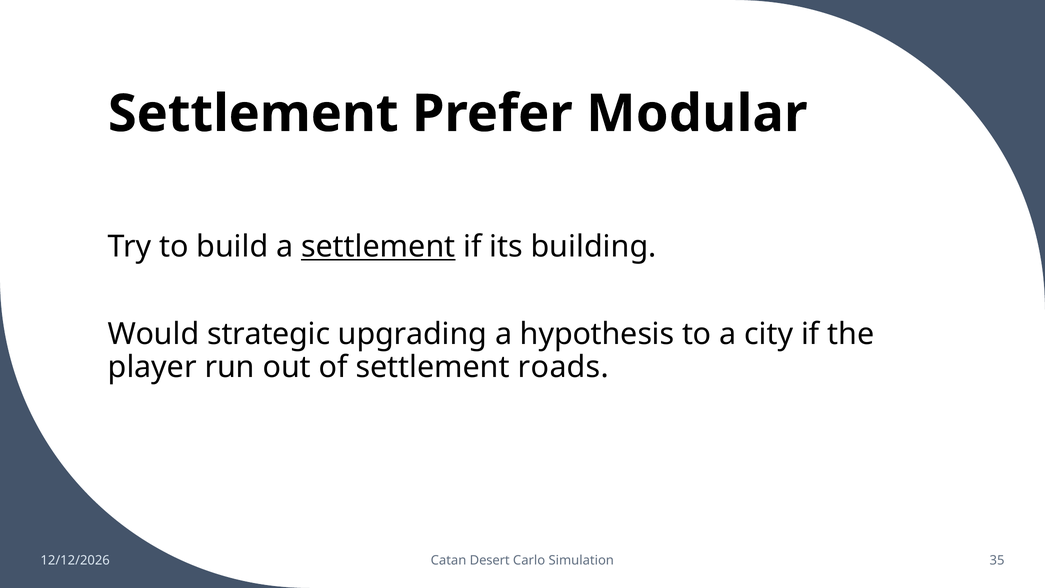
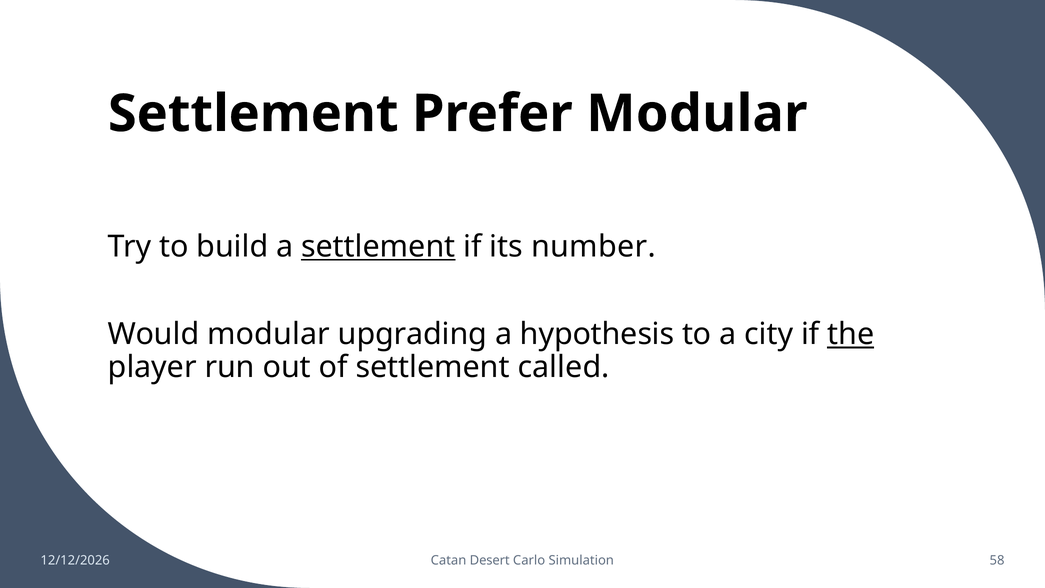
building: building -> number
Would strategic: strategic -> modular
the underline: none -> present
roads: roads -> called
35: 35 -> 58
